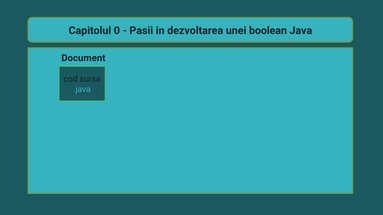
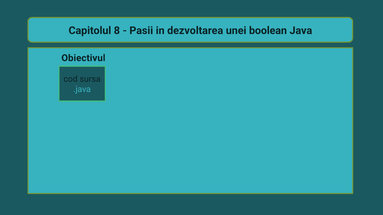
0: 0 -> 8
Document: Document -> Obiectivul
